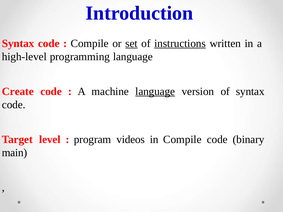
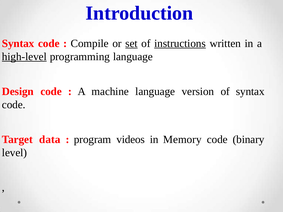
high-level underline: none -> present
Create: Create -> Design
language at (155, 92) underline: present -> none
level: level -> data
in Compile: Compile -> Memory
main: main -> level
